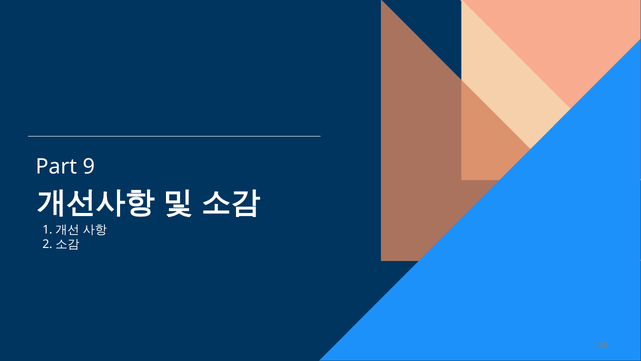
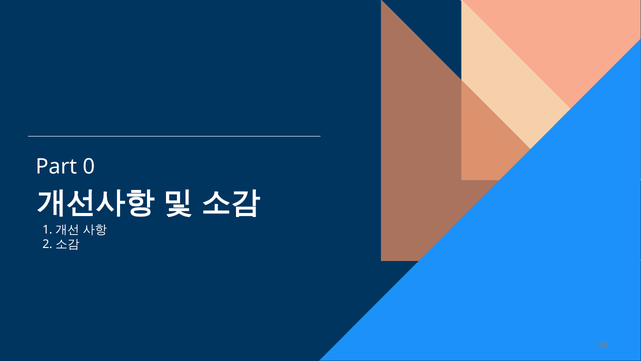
9: 9 -> 0
